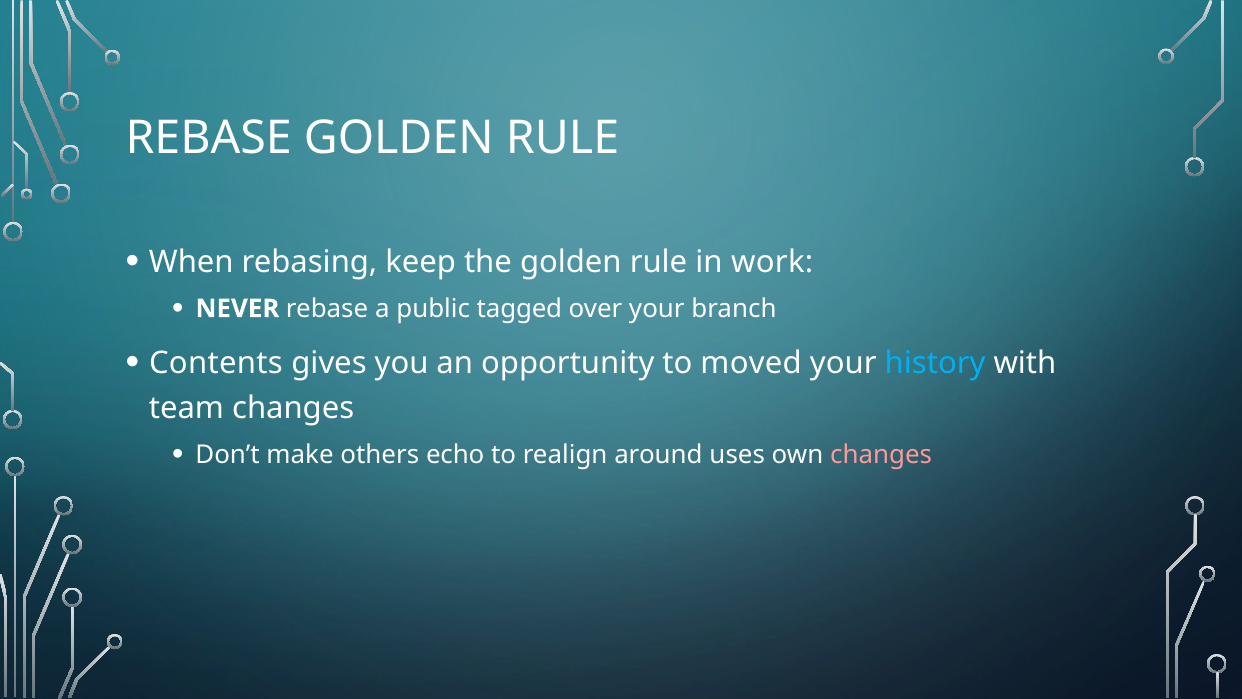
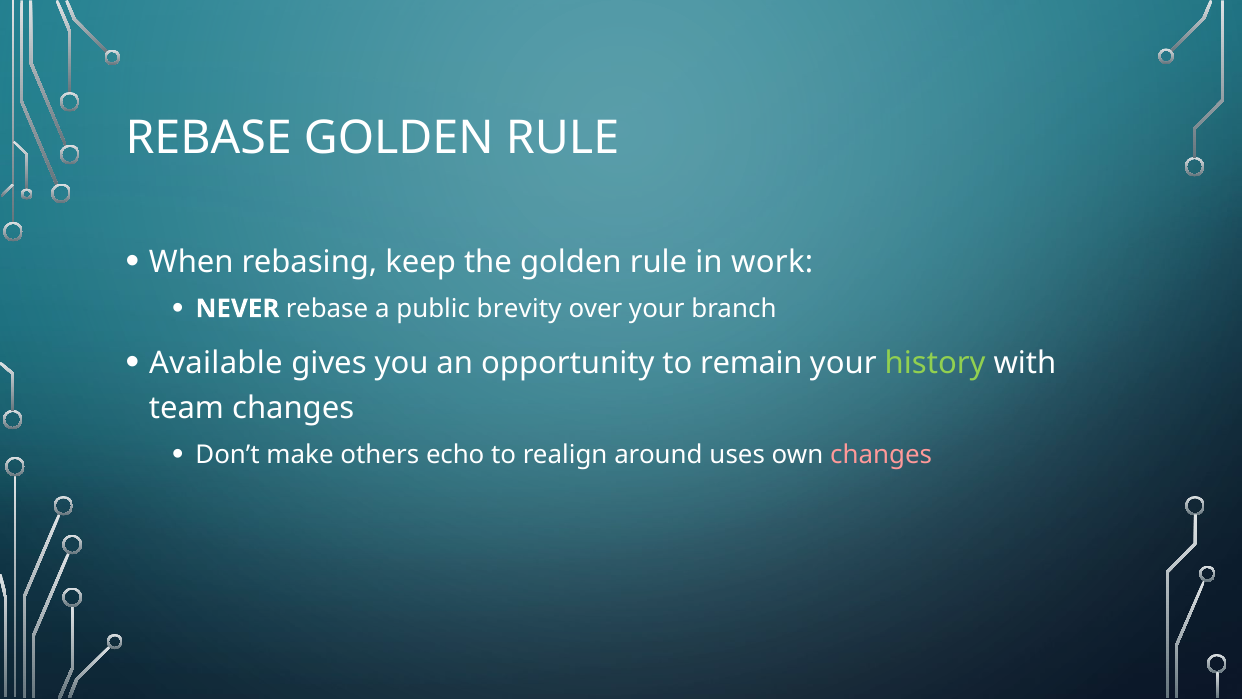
tagged: tagged -> brevity
Contents: Contents -> Available
moved: moved -> remain
history colour: light blue -> light green
